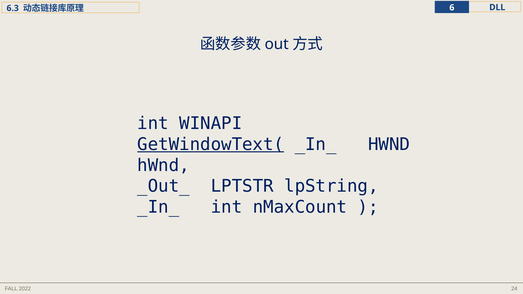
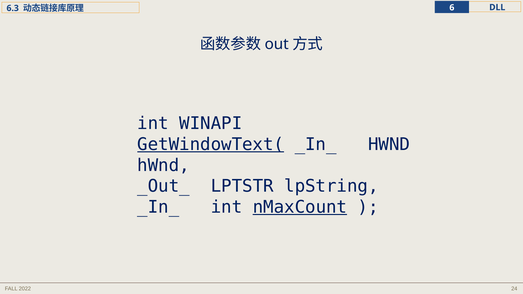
nMaxCount underline: none -> present
